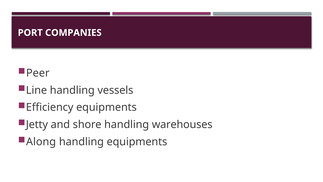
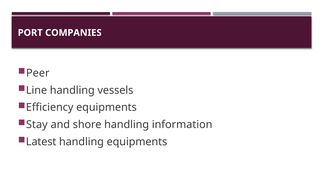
Jetty: Jetty -> Stay
warehouses: warehouses -> information
Along: Along -> Latest
